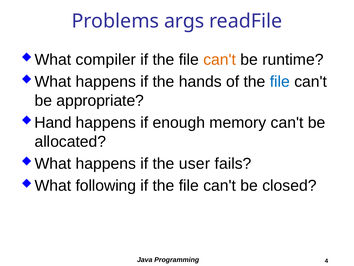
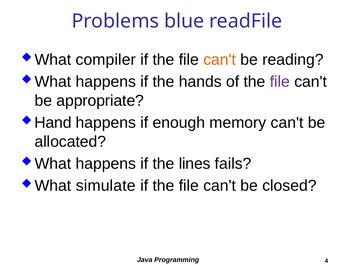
args: args -> blue
runtime: runtime -> reading
file at (280, 82) colour: blue -> purple
user: user -> lines
following: following -> simulate
